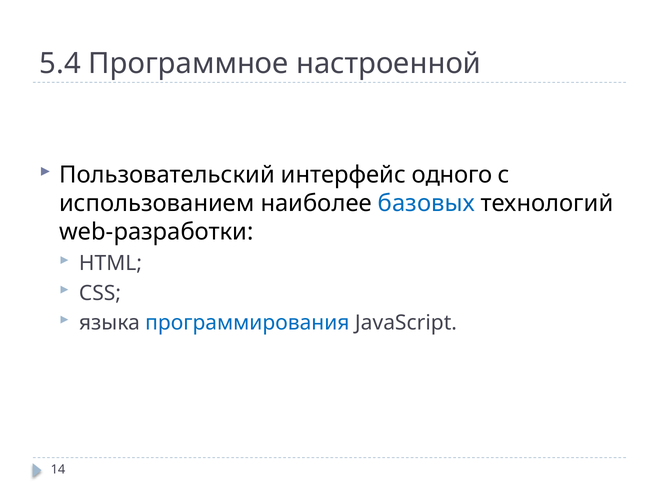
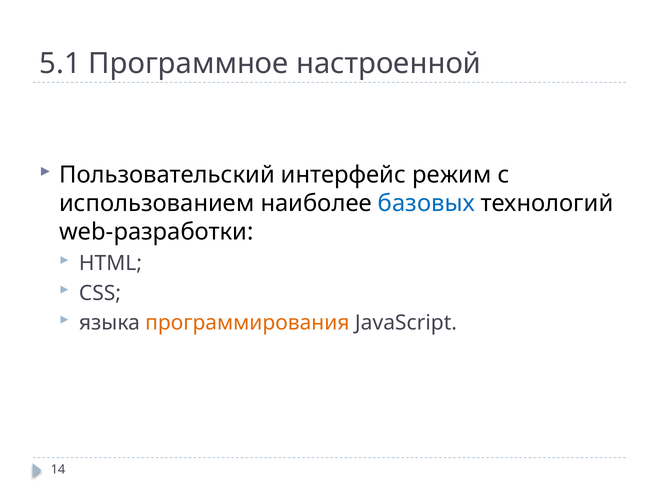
5.4: 5.4 -> 5.1
одного: одного -> режим
программирования colour: blue -> orange
